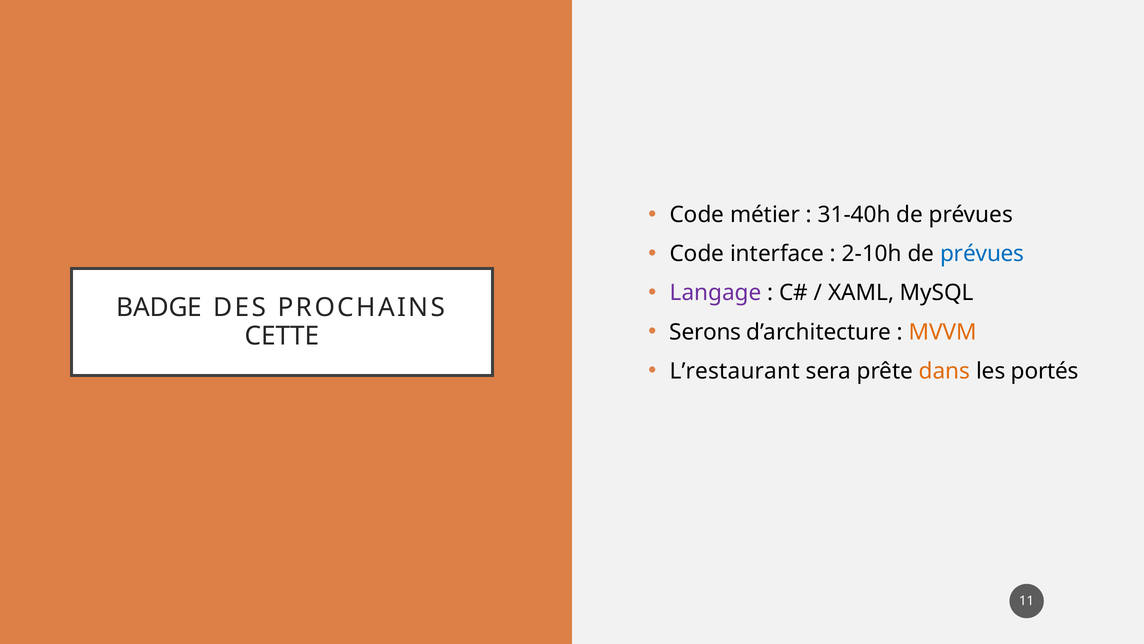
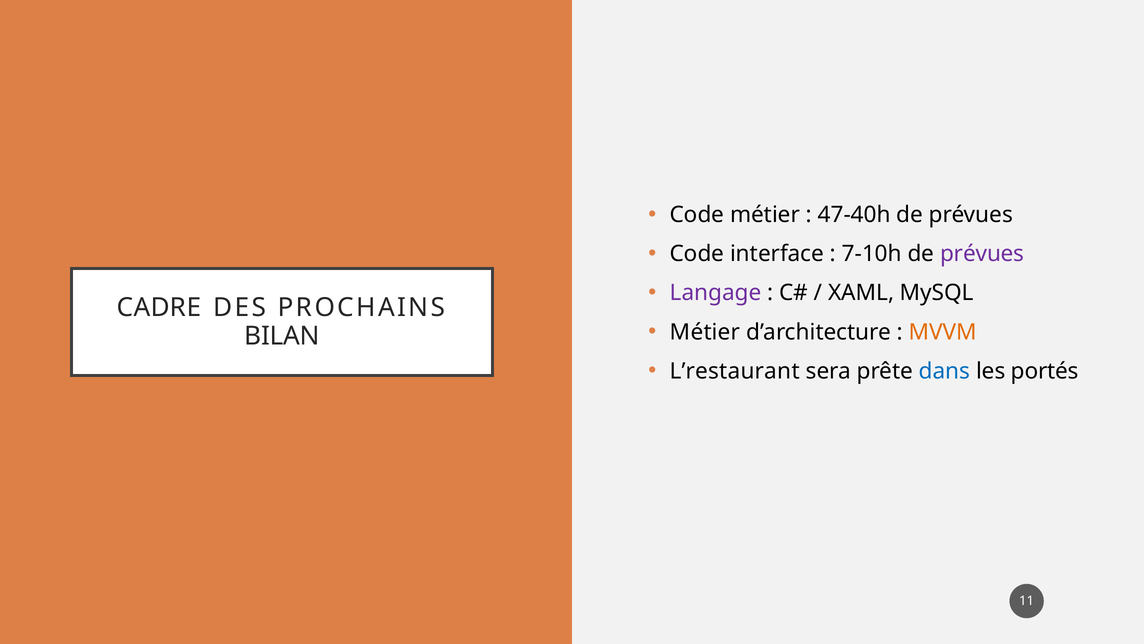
31-40h: 31-40h -> 47-40h
2-10h: 2-10h -> 7-10h
prévues at (982, 254) colour: blue -> purple
BADGE: BADGE -> CADRE
Serons at (705, 332): Serons -> Métier
CETTE: CETTE -> BILAN
dans colour: orange -> blue
